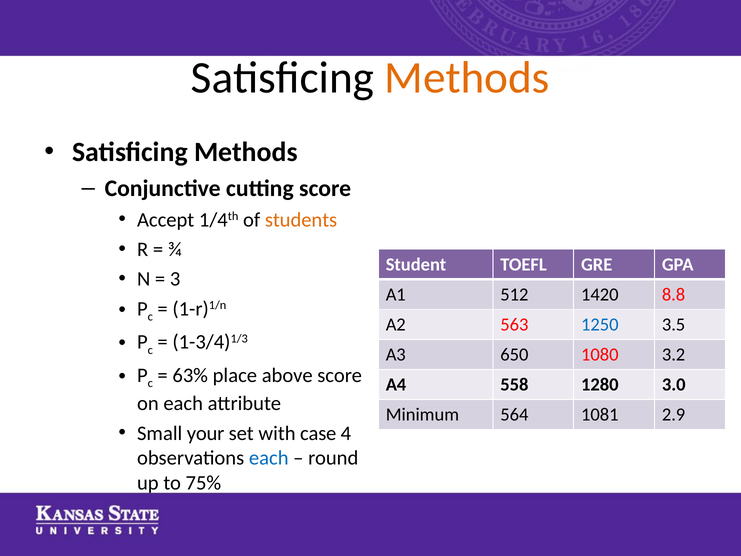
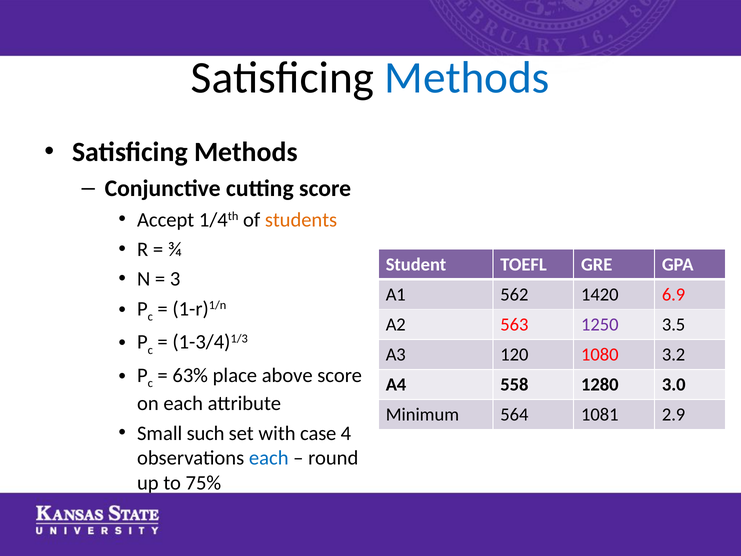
Methods at (467, 78) colour: orange -> blue
512: 512 -> 562
8.8: 8.8 -> 6.9
1250 colour: blue -> purple
650: 650 -> 120
your: your -> such
